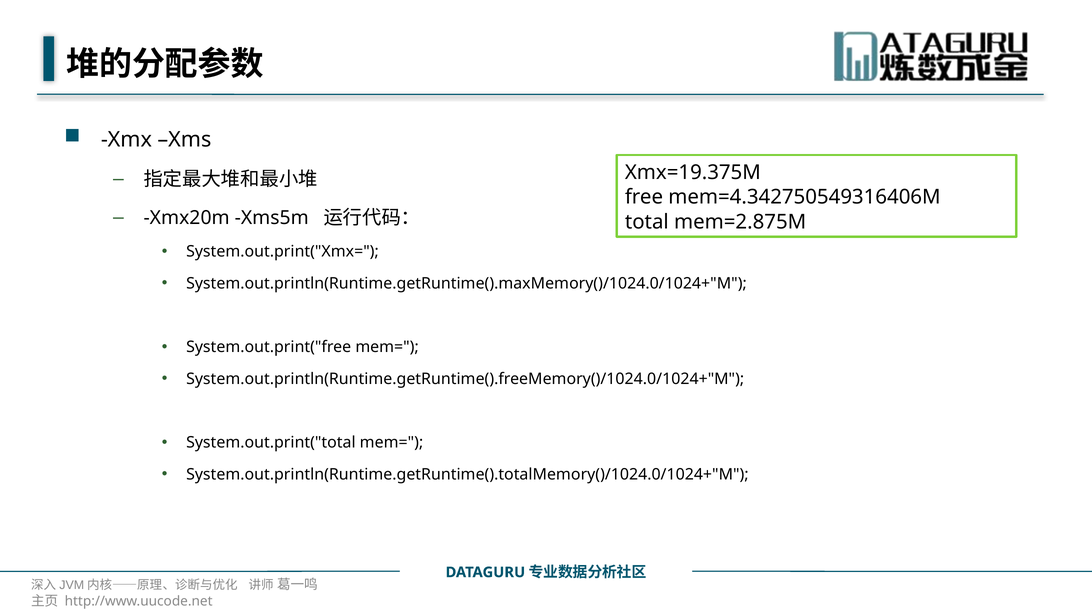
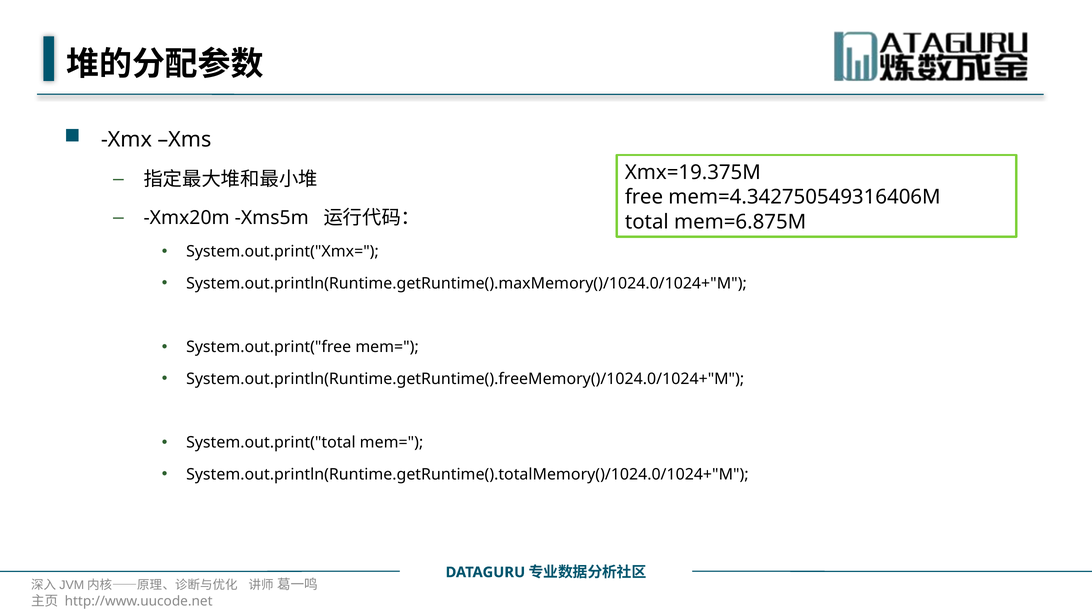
mem=2.875M: mem=2.875M -> mem=6.875M
